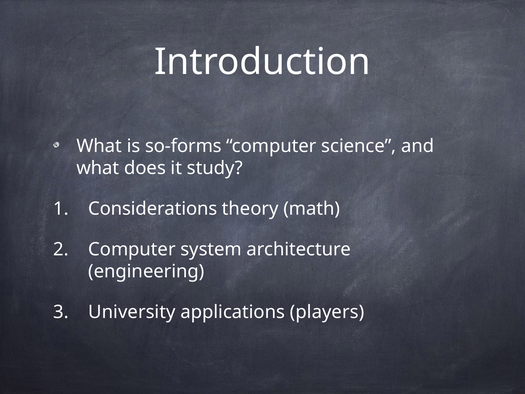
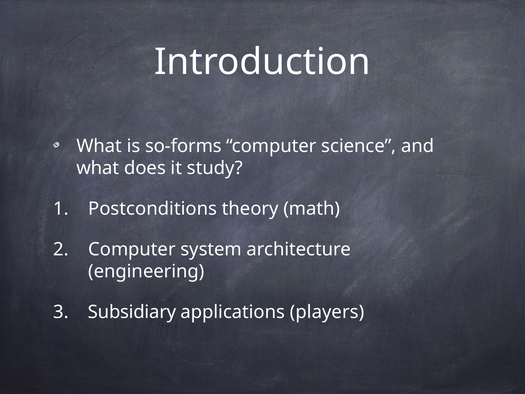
Considerations: Considerations -> Postconditions
University: University -> Subsidiary
